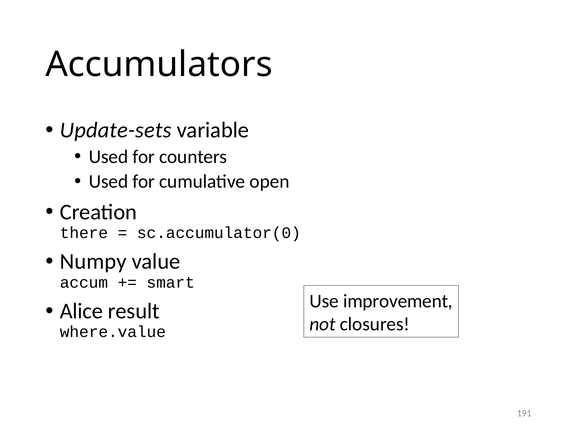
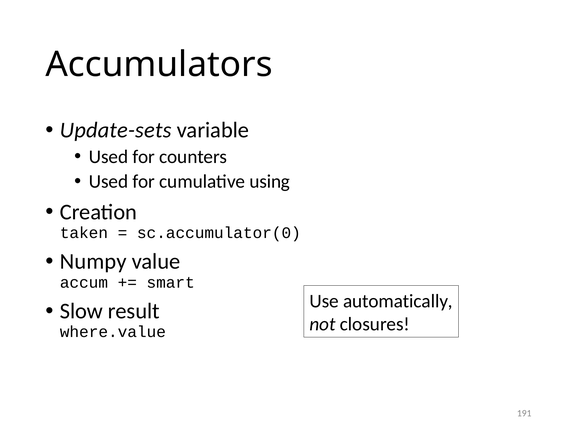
open: open -> using
there: there -> taken
improvement: improvement -> automatically
Alice: Alice -> Slow
